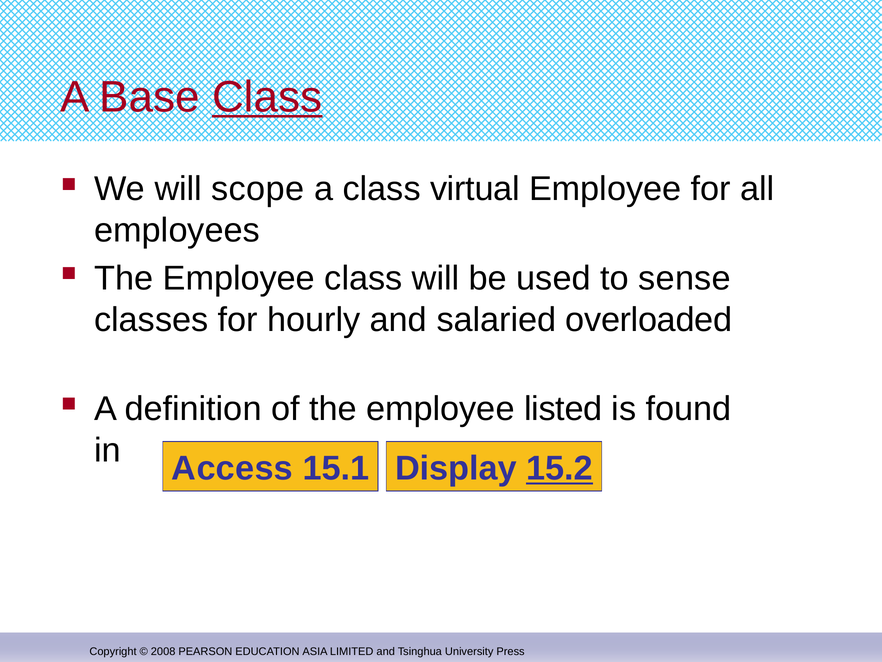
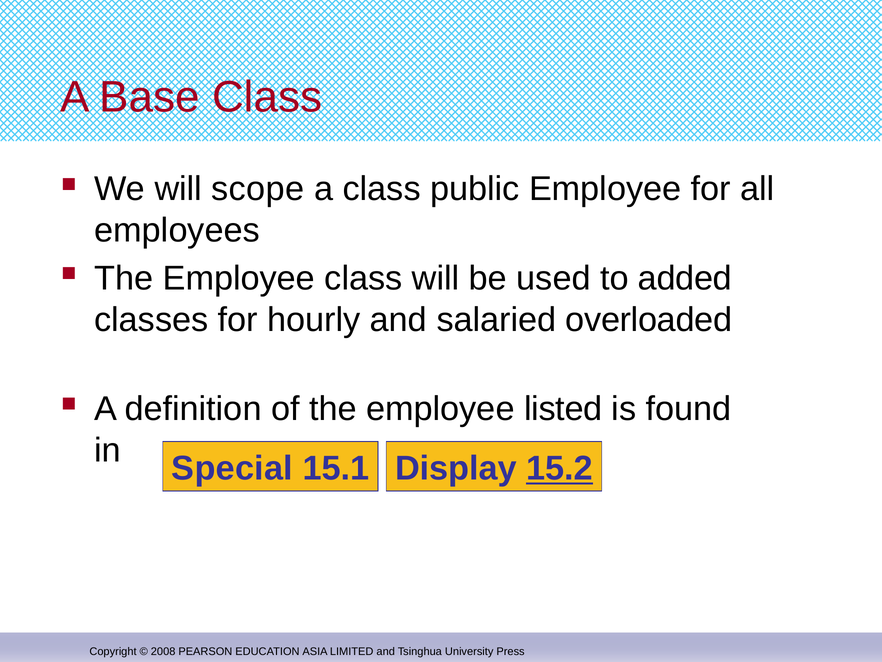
Class at (267, 97) underline: present -> none
virtual: virtual -> public
sense: sense -> added
Access: Access -> Special
